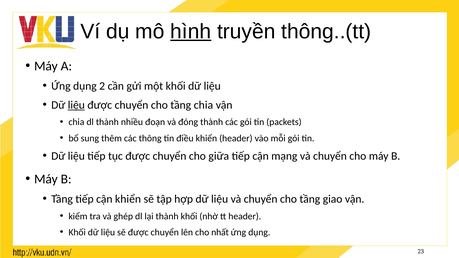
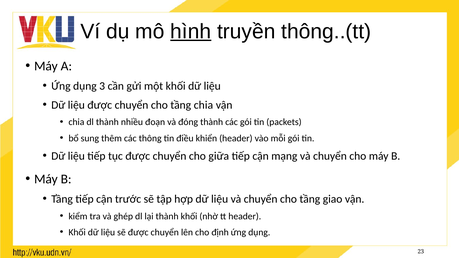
2: 2 -> 3
liệu at (76, 105) underline: present -> none
cận khiển: khiển -> trước
nhất: nhất -> định
